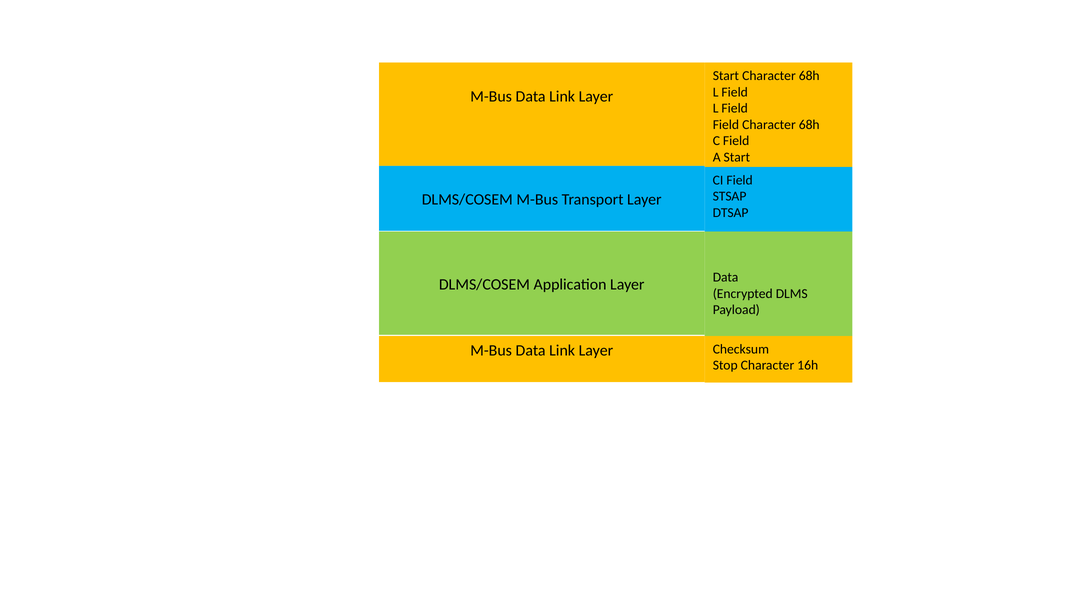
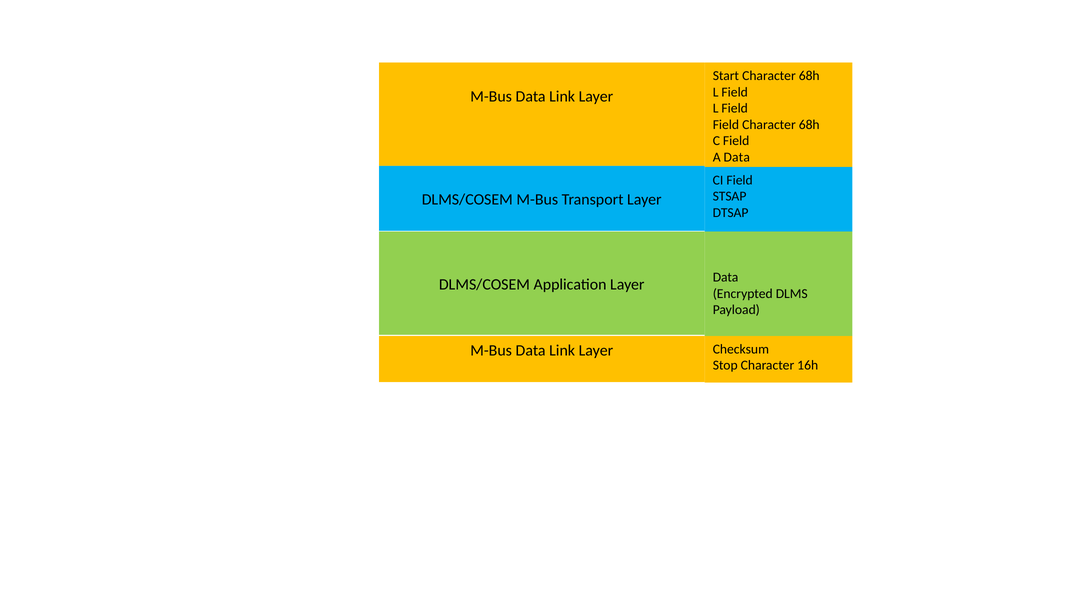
A Start: Start -> Data
